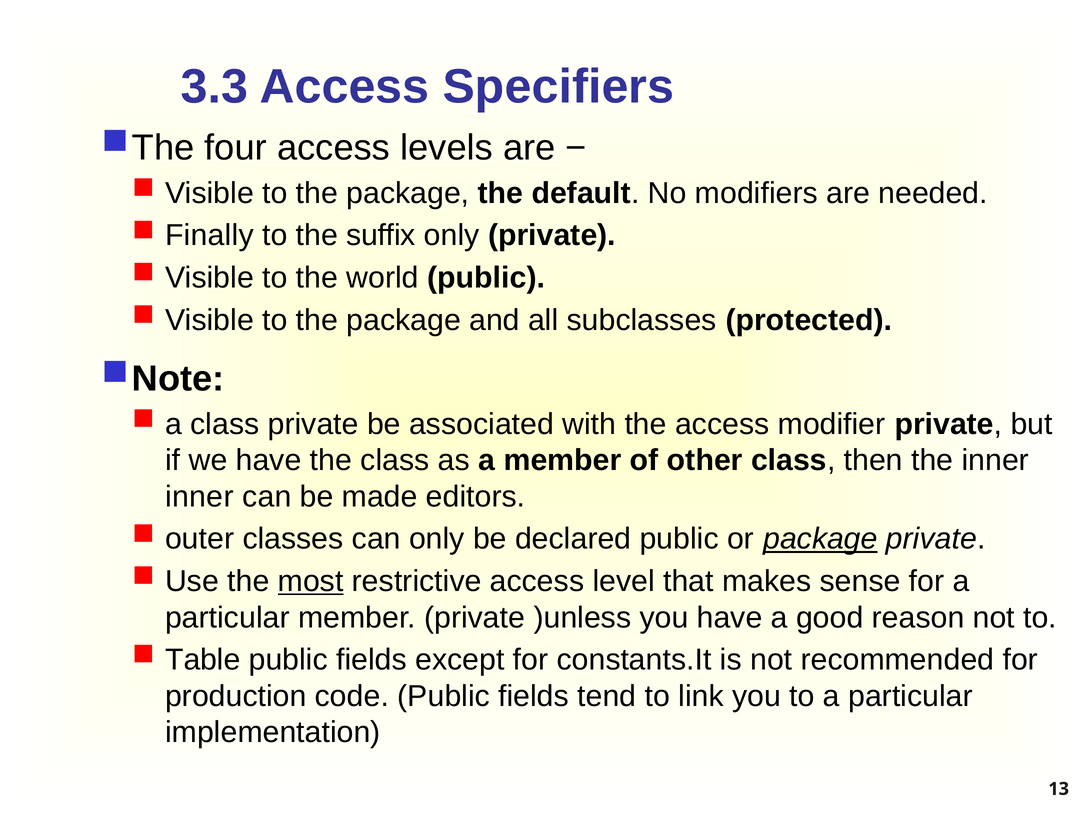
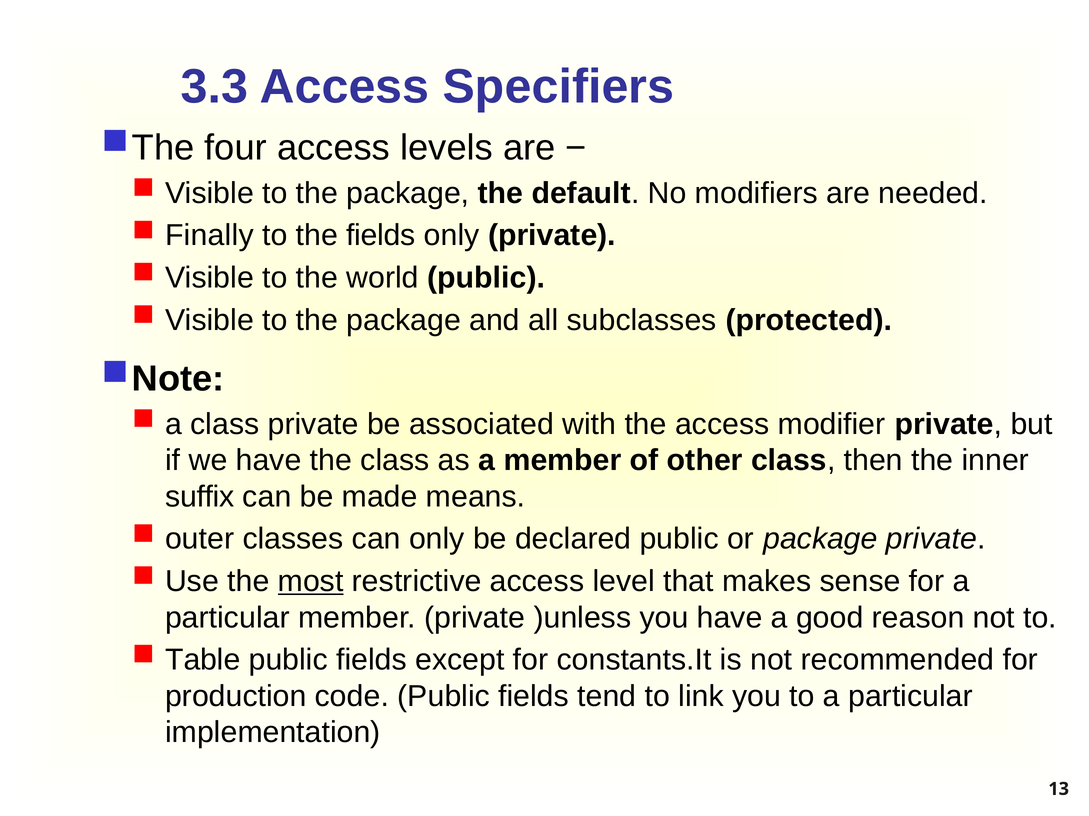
the suffix: suffix -> fields
inner at (199, 497): inner -> suffix
editors: editors -> means
package at (820, 539) underline: present -> none
